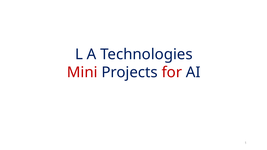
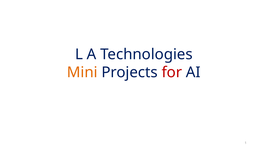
Mini colour: red -> orange
